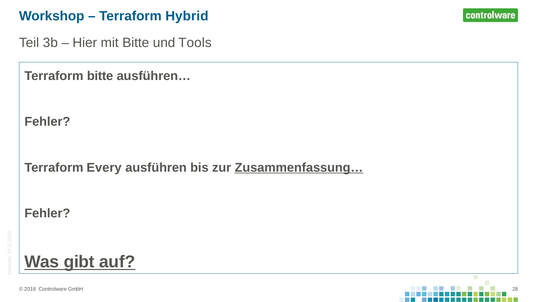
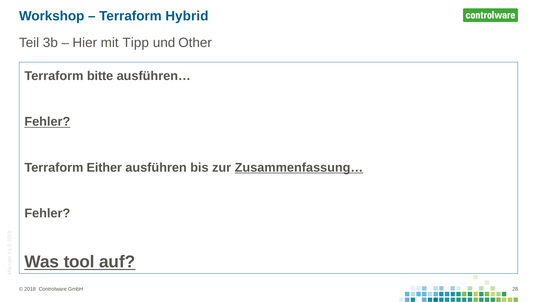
mit Bitte: Bitte -> Tipp
Tools: Tools -> Other
Fehler at (47, 122) underline: none -> present
Every: Every -> Either
gibt: gibt -> tool
